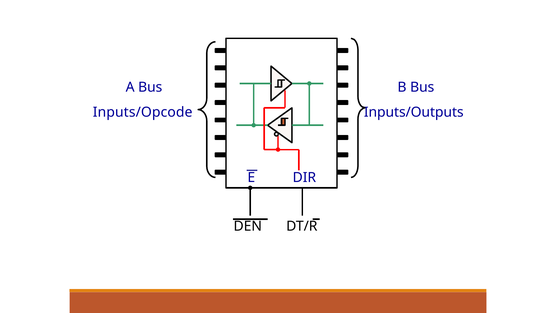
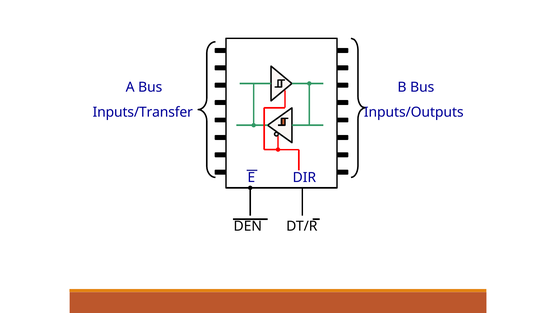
Inputs/Opcode: Inputs/Opcode -> Inputs/Transfer
